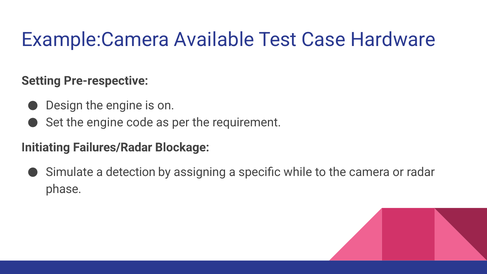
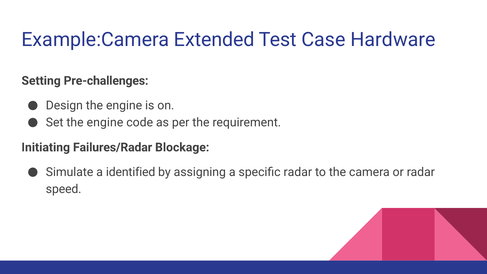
Available: Available -> Extended
Pre-respective: Pre-respective -> Pre-challenges
detection: detection -> identified
specific while: while -> radar
phase: phase -> speed
